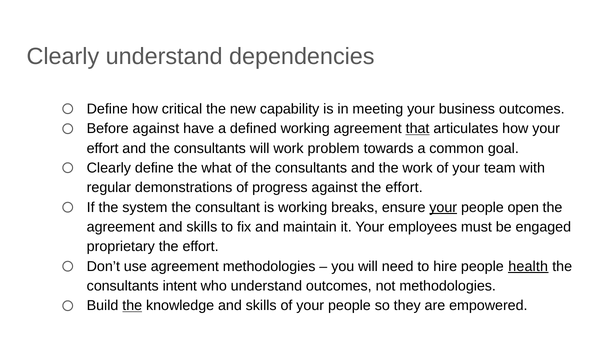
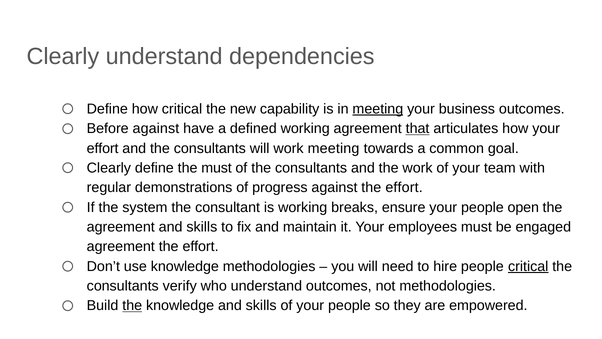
meeting at (378, 109) underline: none -> present
work problem: problem -> meeting
the what: what -> must
your at (443, 207) underline: present -> none
proprietary at (121, 246): proprietary -> agreement
use agreement: agreement -> knowledge
people health: health -> critical
intent: intent -> verify
